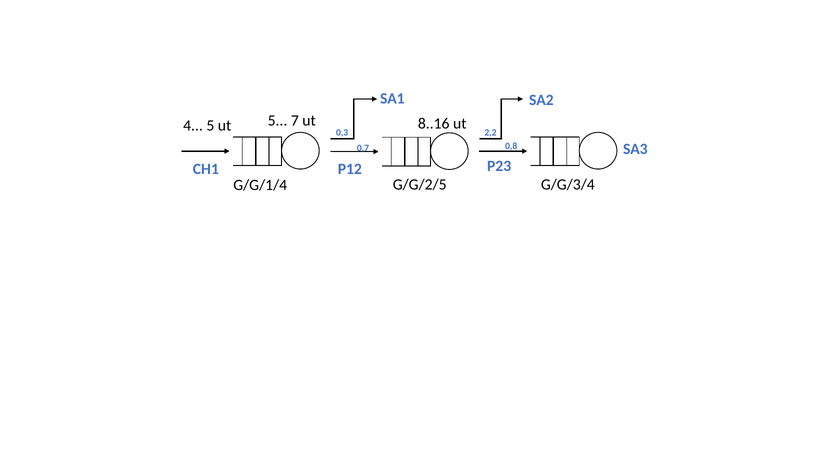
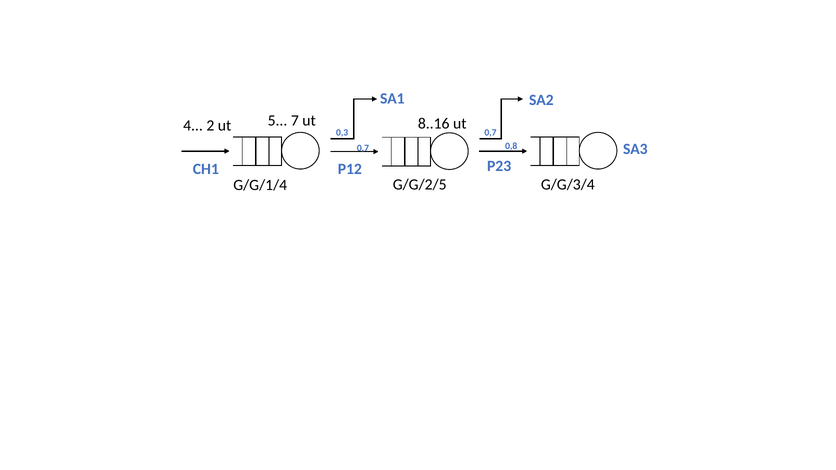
4 5: 5 -> 2
2,2 at (490, 133): 2,2 -> 0,7
